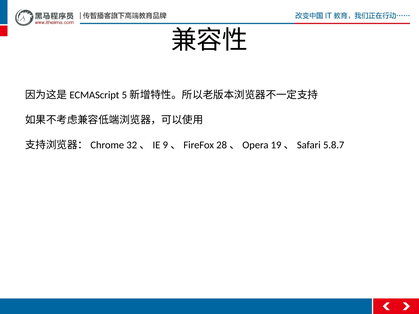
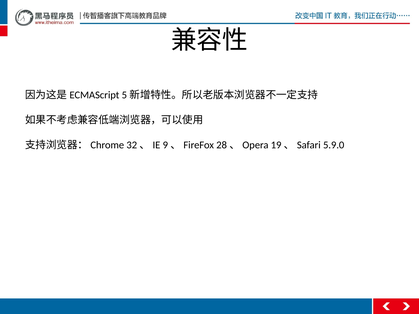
5.8.7: 5.8.7 -> 5.9.0
